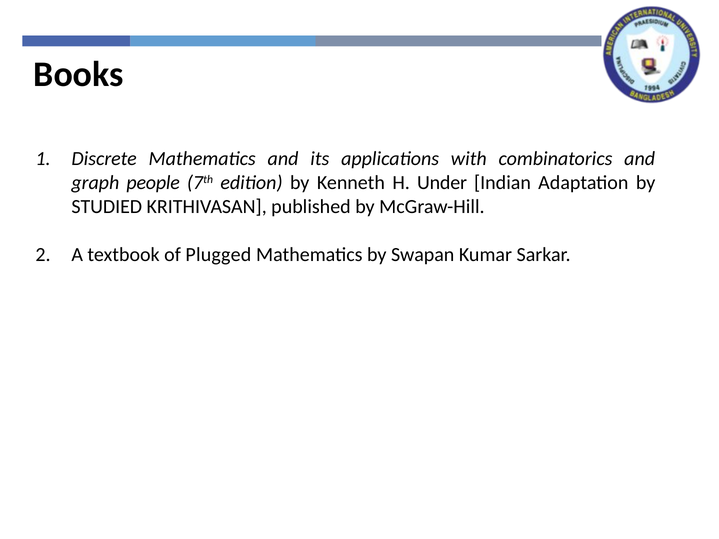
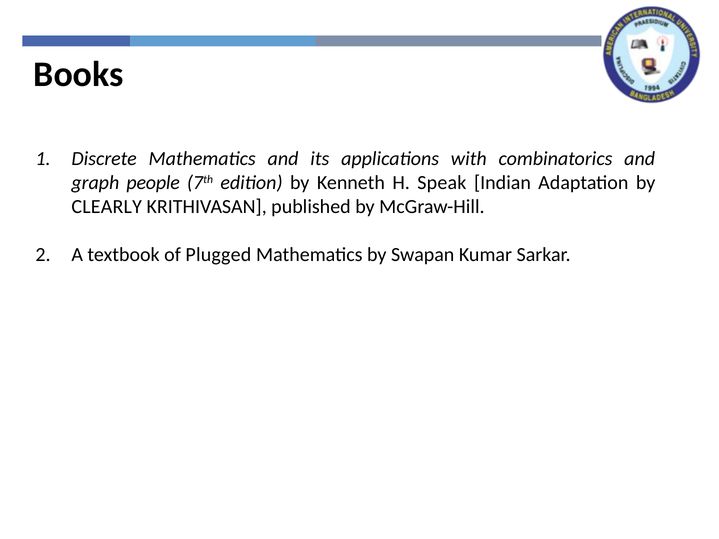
Under: Under -> Speak
STUDIED: STUDIED -> CLEARLY
